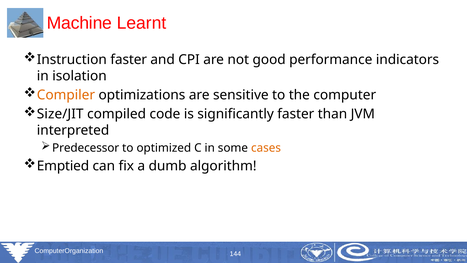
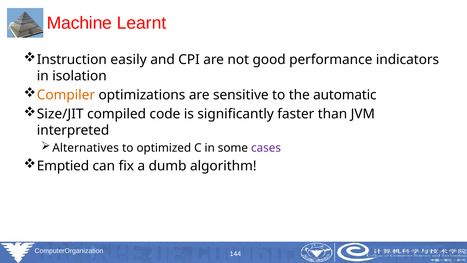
Instruction faster: faster -> easily
computer: computer -> automatic
Predecessor: Predecessor -> Alternatives
cases colour: orange -> purple
